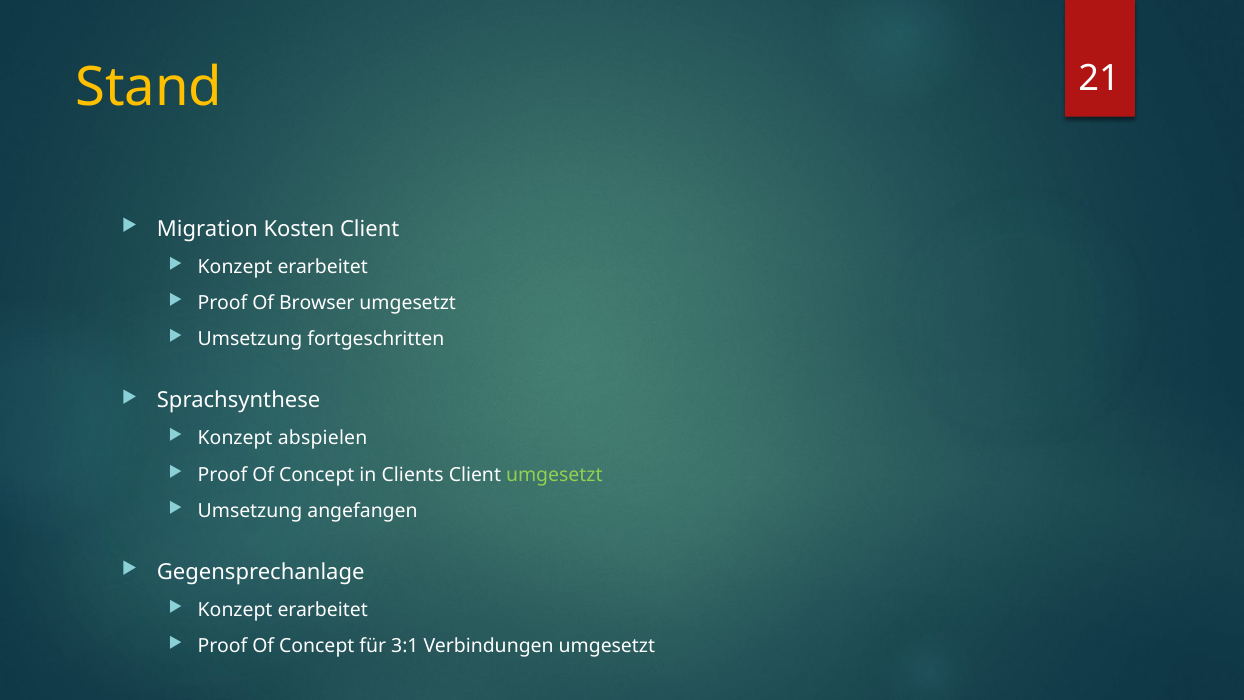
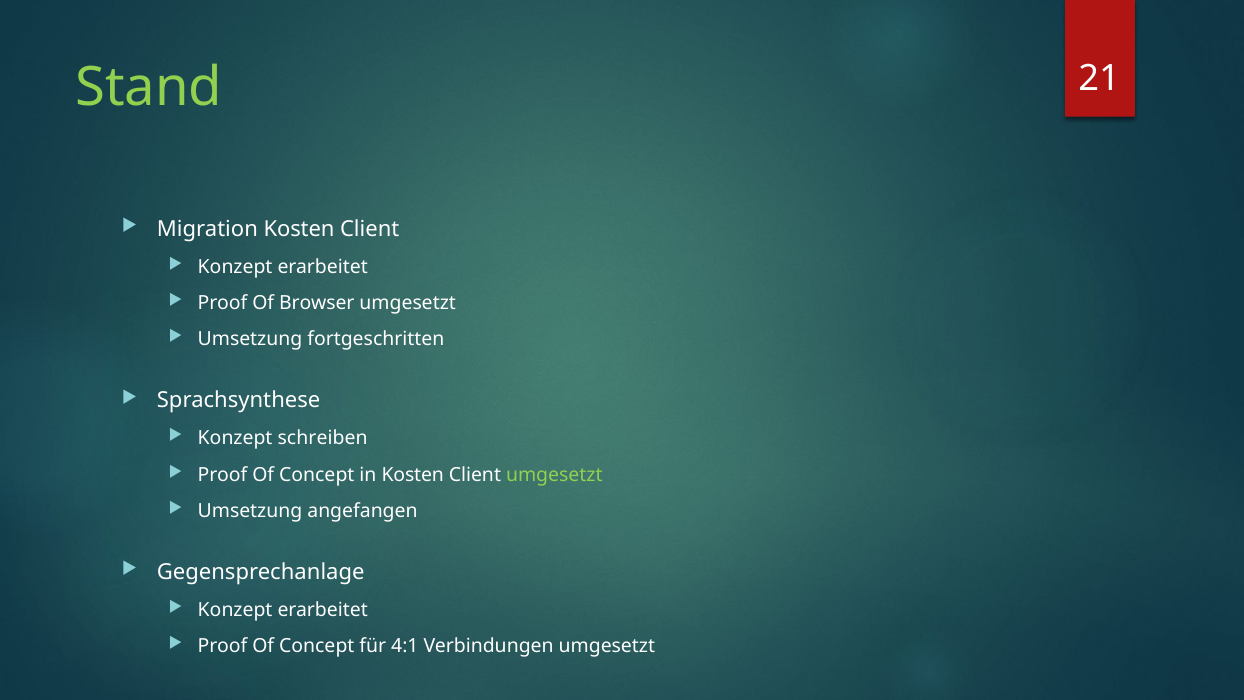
Stand colour: yellow -> light green
abspielen: abspielen -> schreiben
in Clients: Clients -> Kosten
3:1: 3:1 -> 4:1
